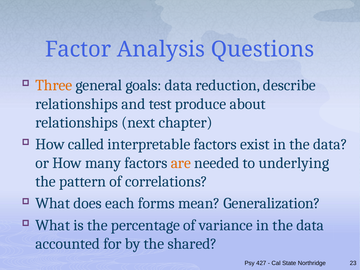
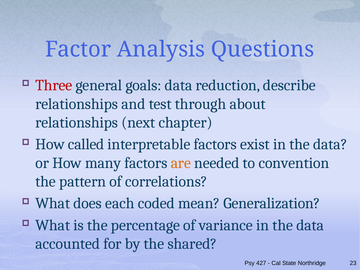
Three colour: orange -> red
produce: produce -> through
underlying: underlying -> convention
forms: forms -> coded
